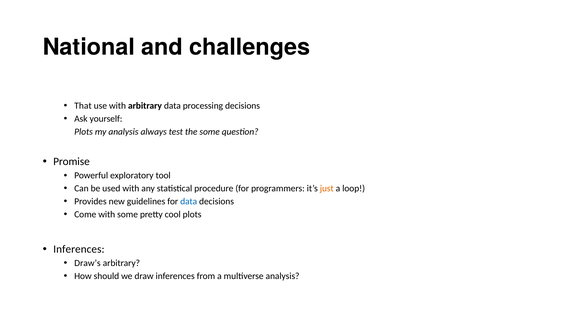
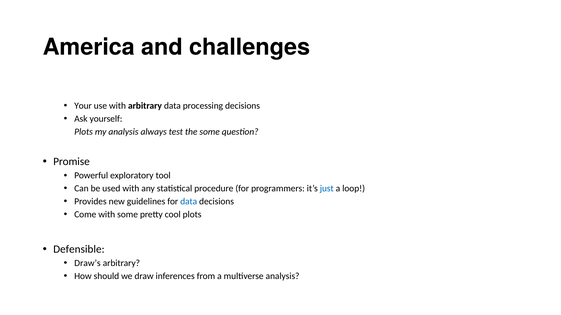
National: National -> America
That: That -> Your
just colour: orange -> blue
Inferences at (79, 250): Inferences -> Defensible
